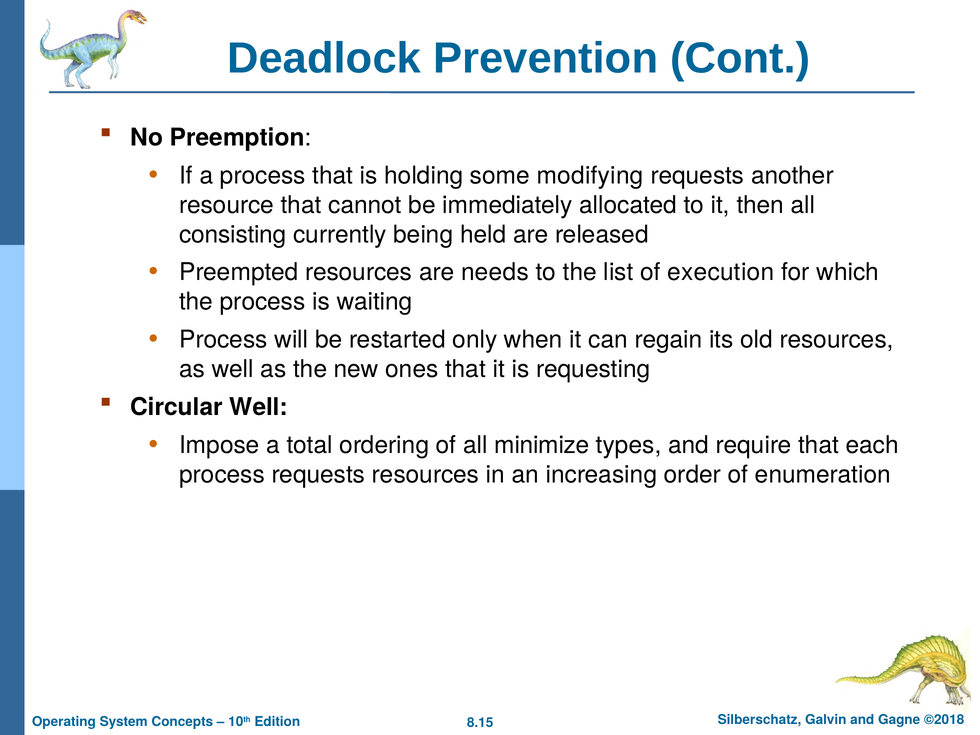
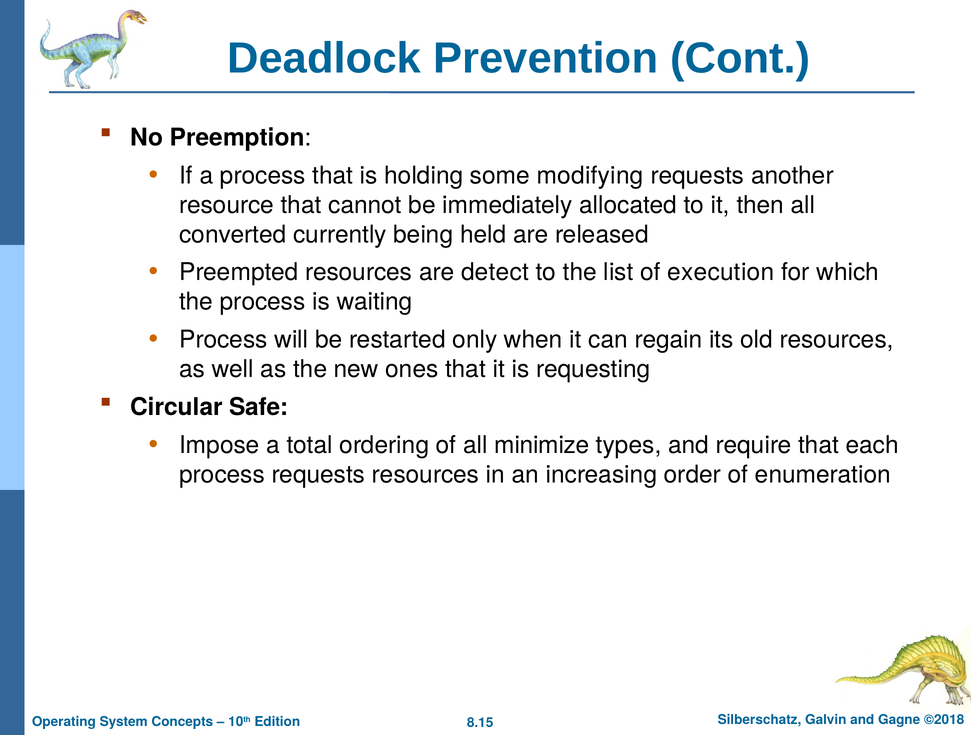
consisting: consisting -> converted
needs: needs -> detect
Circular Well: Well -> Safe
